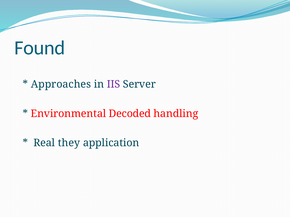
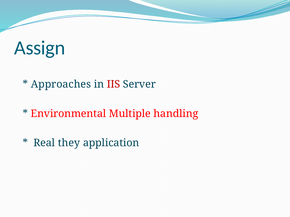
Found: Found -> Assign
IIS colour: purple -> red
Decoded: Decoded -> Multiple
